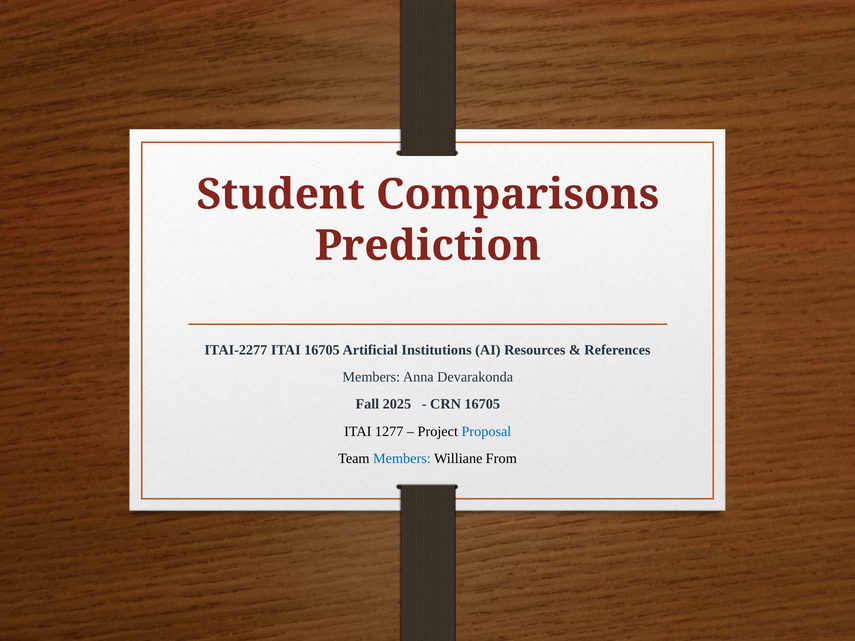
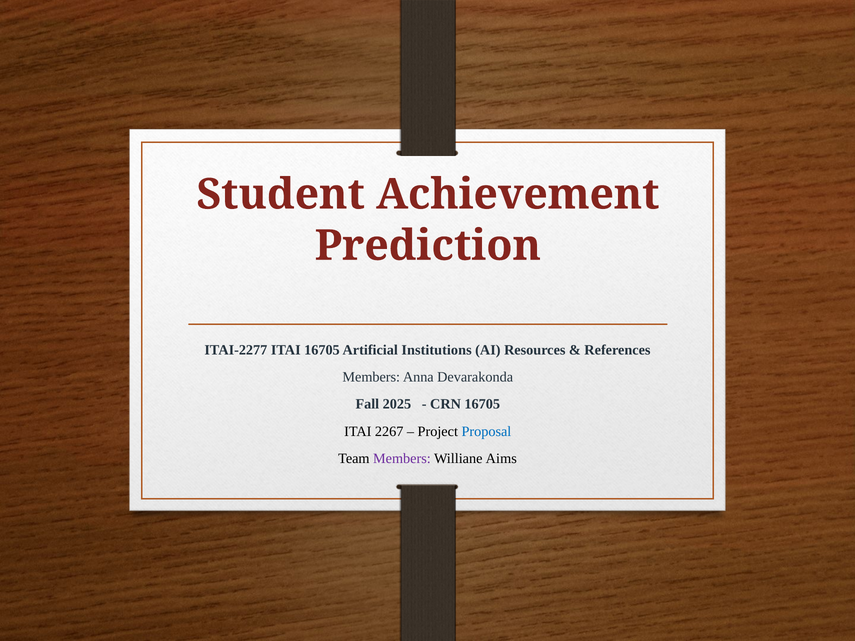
Comparisons: Comparisons -> Achievement
1277: 1277 -> 2267
Members at (402, 459) colour: blue -> purple
From: From -> Aims
